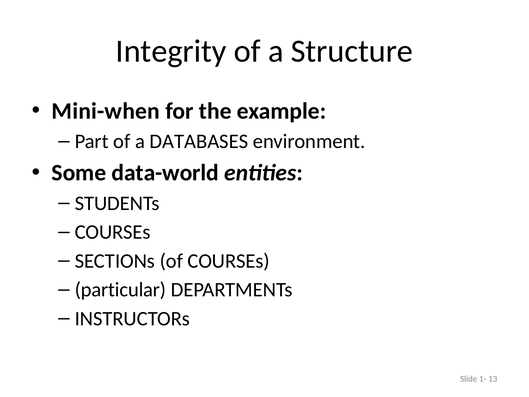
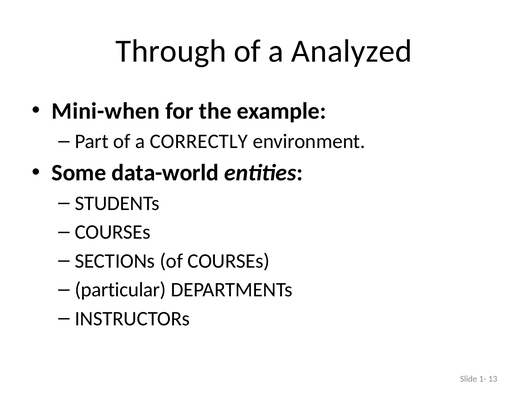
Integrity: Integrity -> Through
Structure: Structure -> Analyzed
DATABASES: DATABASES -> CORRECTLY
